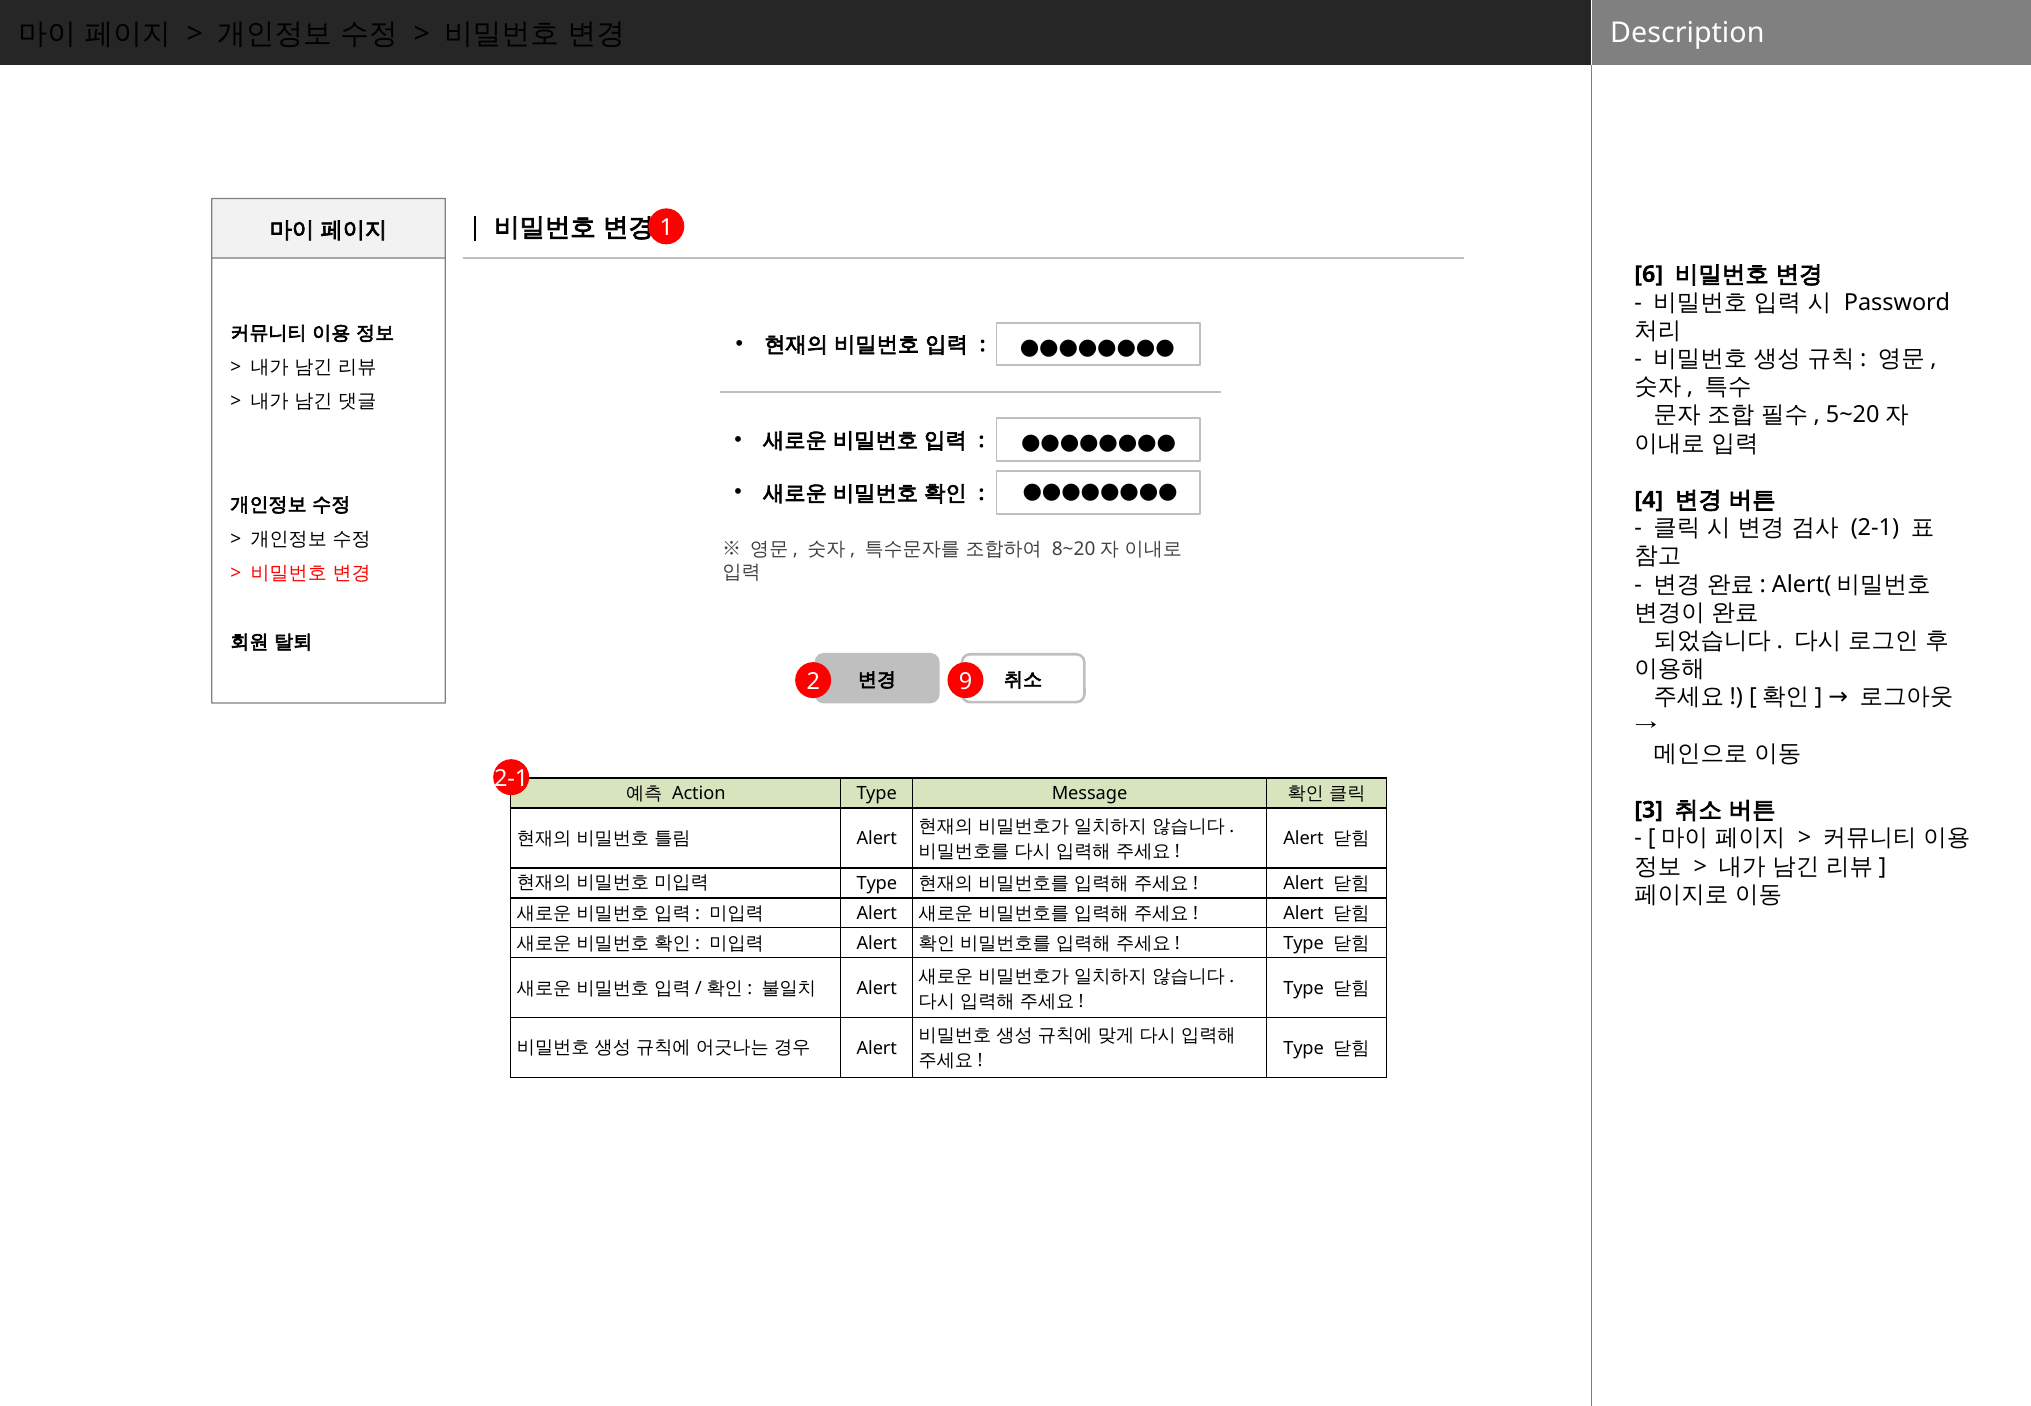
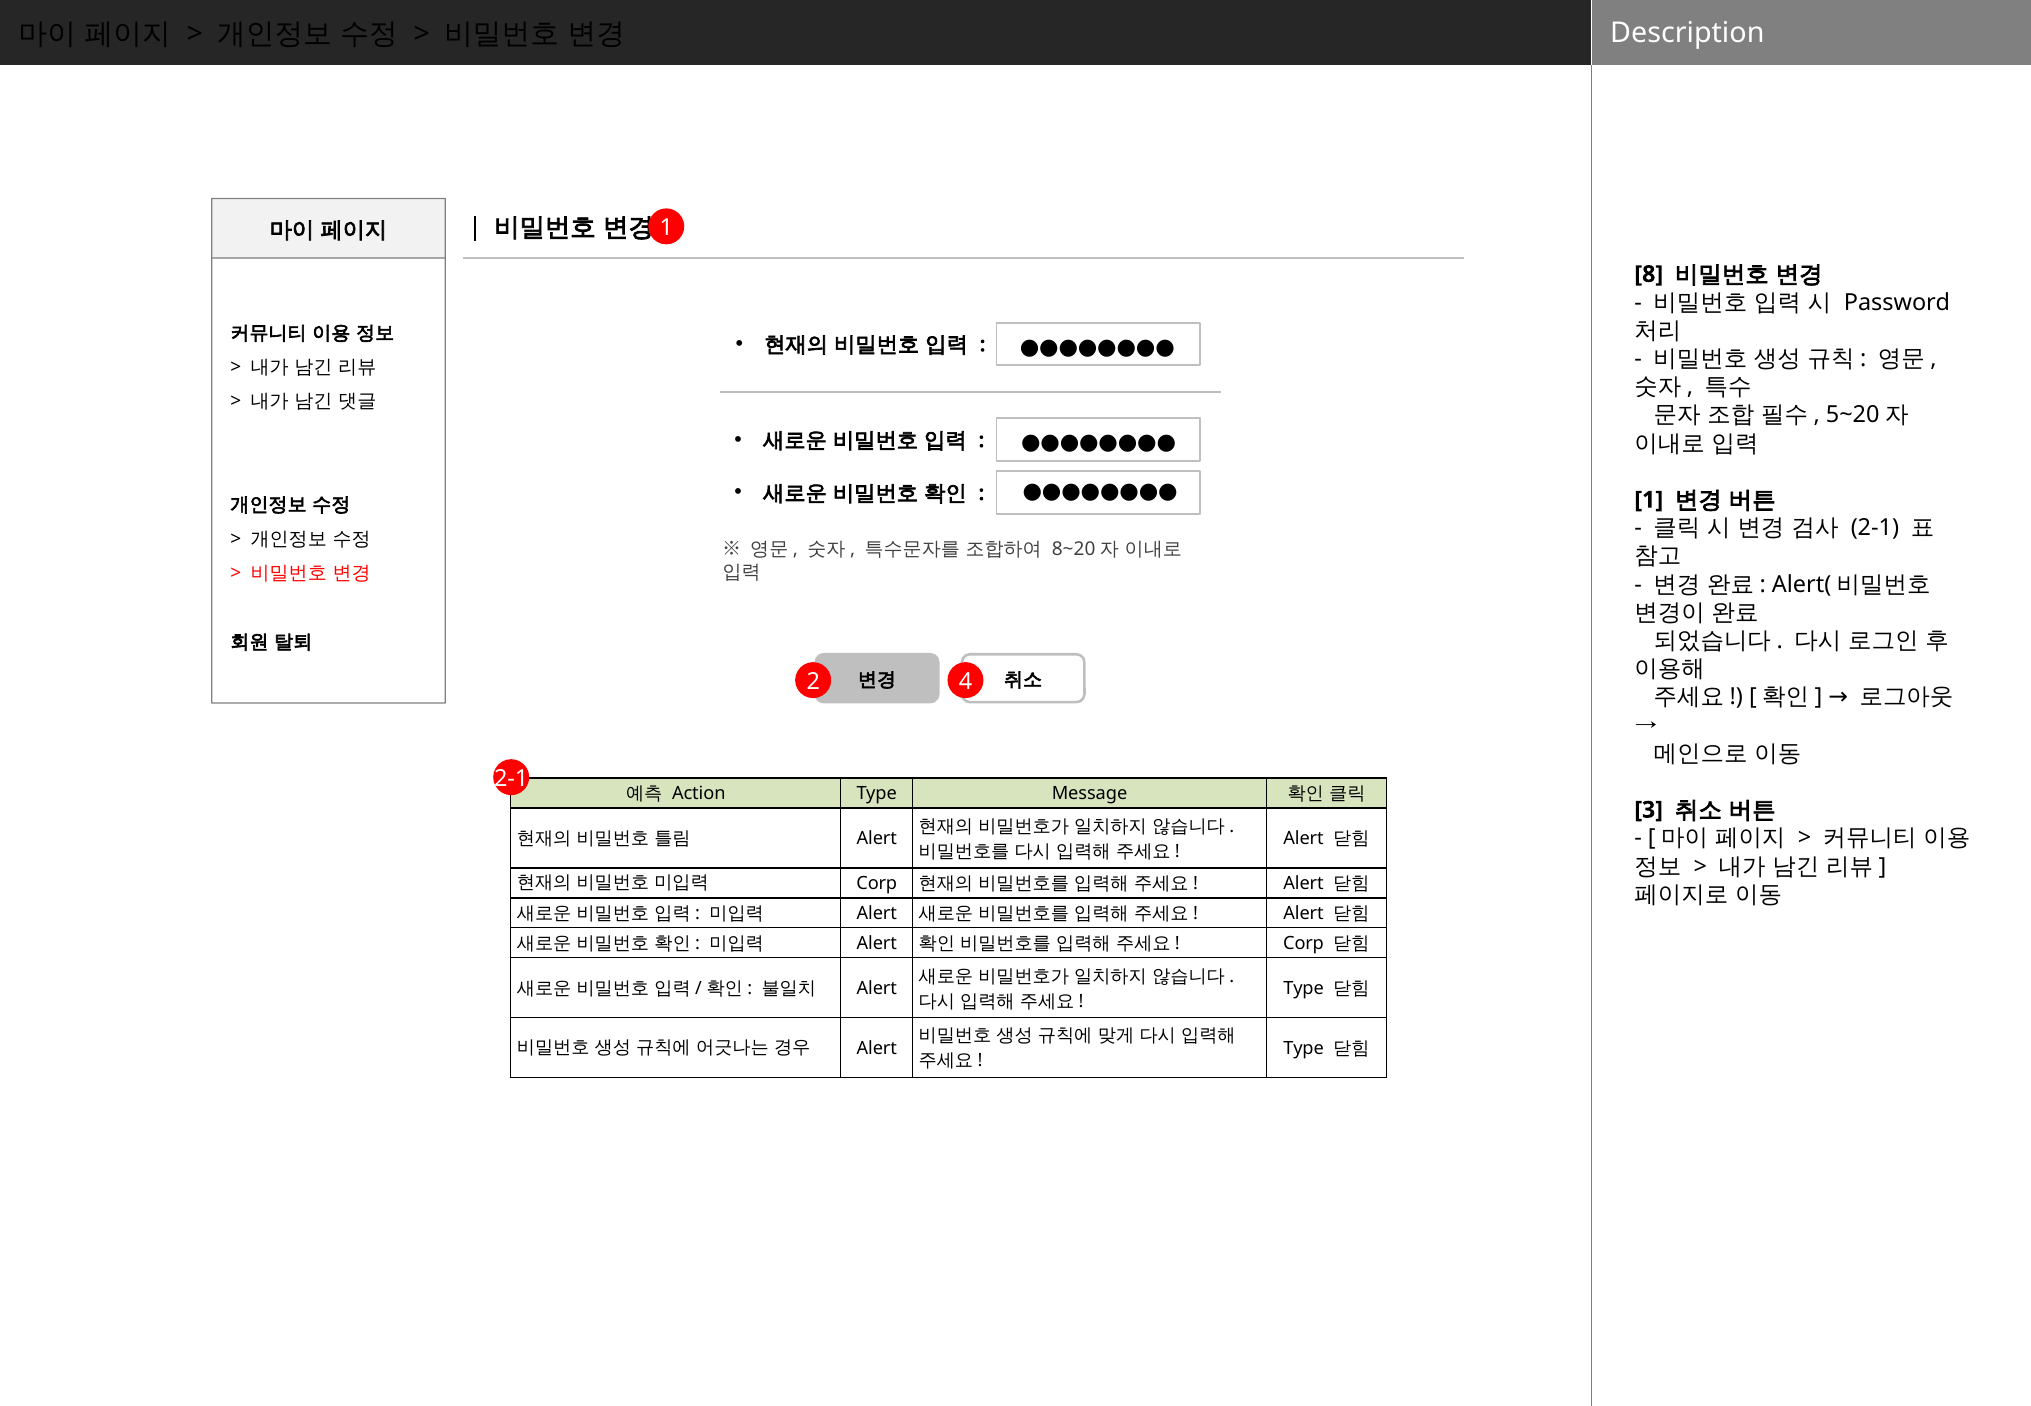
6: 6 -> 8
4 at (1649, 500): 4 -> 1
9: 9 -> 4
Type at (877, 884): Type -> Corp
Type at (1304, 944): Type -> Corp
